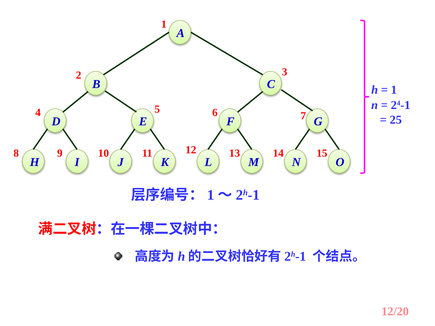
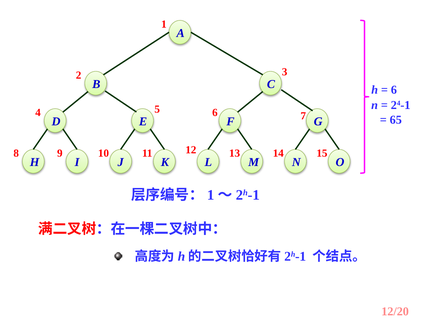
1 at (394, 90): 1 -> 6
25: 25 -> 65
